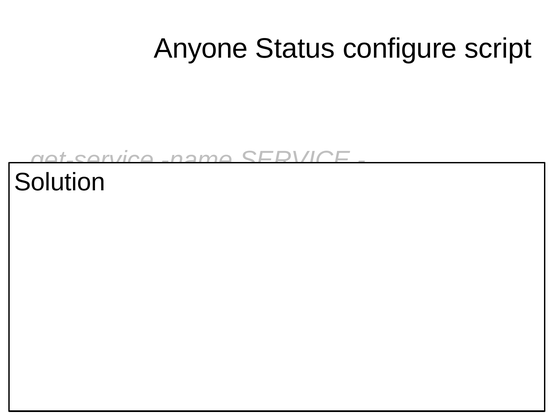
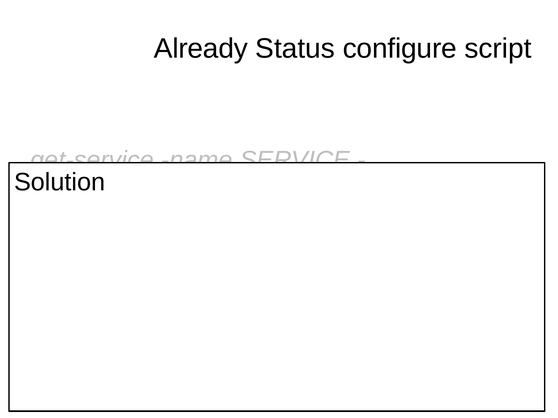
Anyone: Anyone -> Already
